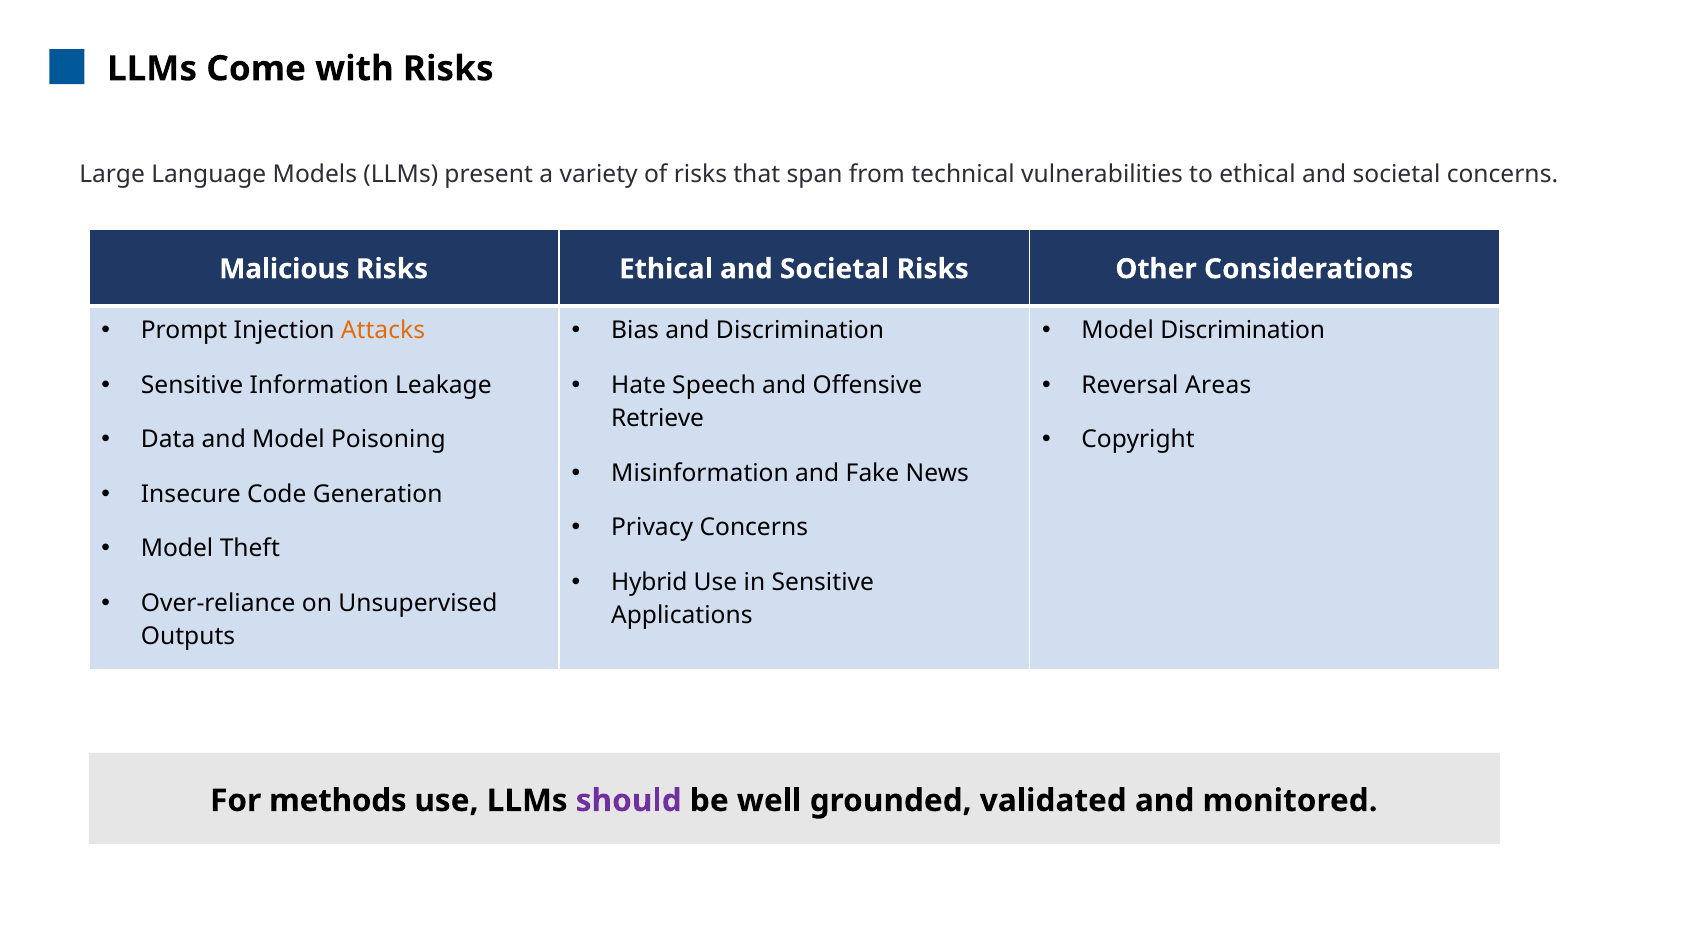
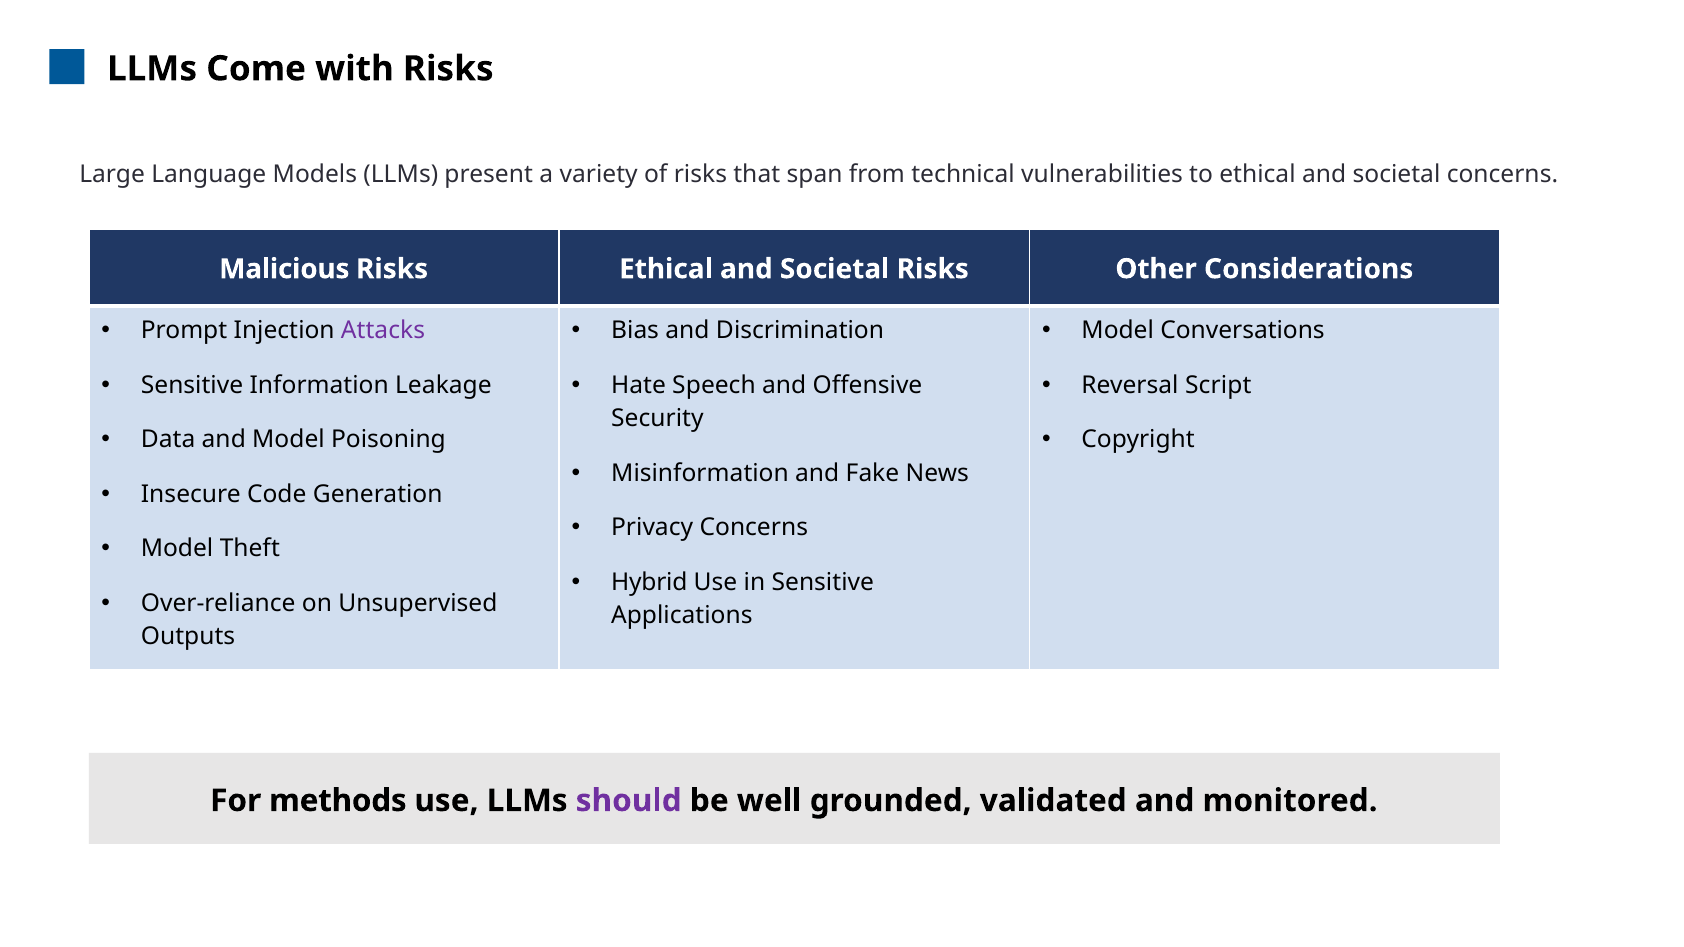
Attacks colour: orange -> purple
Model Discrimination: Discrimination -> Conversations
Areas: Areas -> Script
Retrieve: Retrieve -> Security
